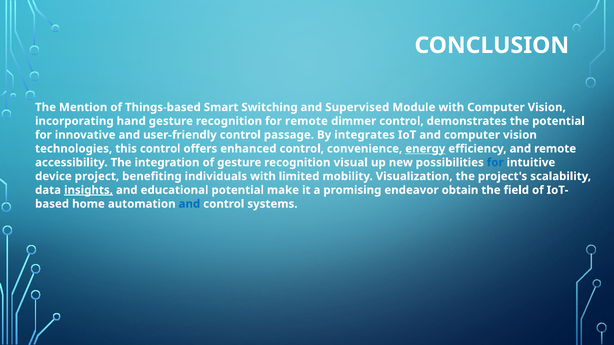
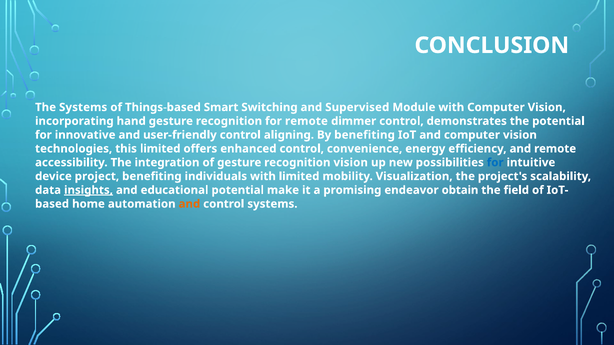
The Mention: Mention -> Systems
passage: passage -> aligning
By integrates: integrates -> benefiting
this control: control -> limited
energy underline: present -> none
recognition visual: visual -> vision
and at (189, 204) colour: blue -> orange
